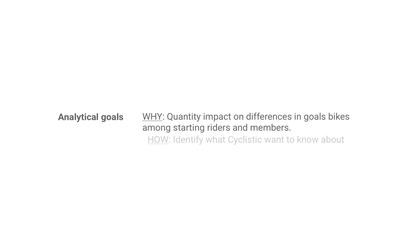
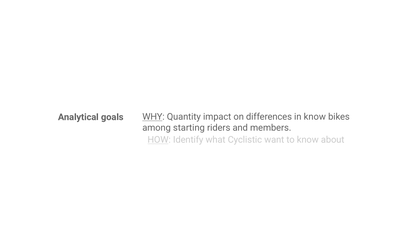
in goals: goals -> know
